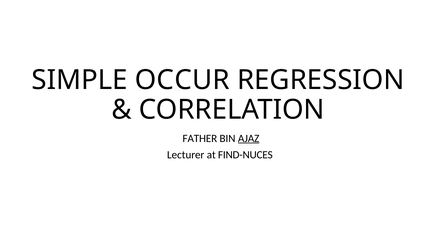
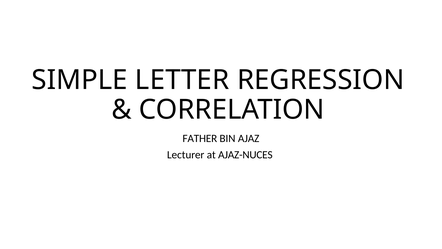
OCCUR: OCCUR -> LETTER
AJAZ underline: present -> none
FIND-NUCES: FIND-NUCES -> AJAZ-NUCES
